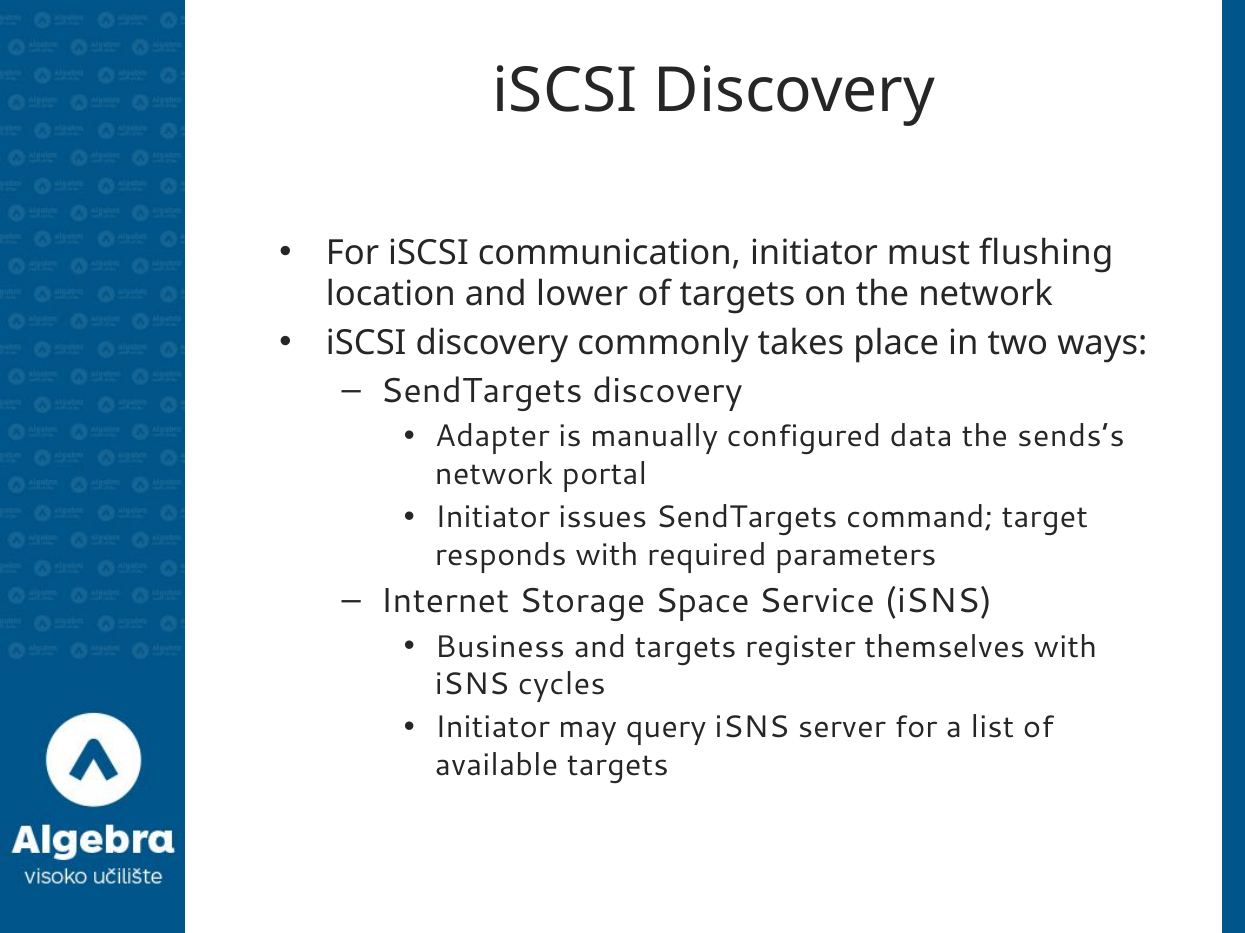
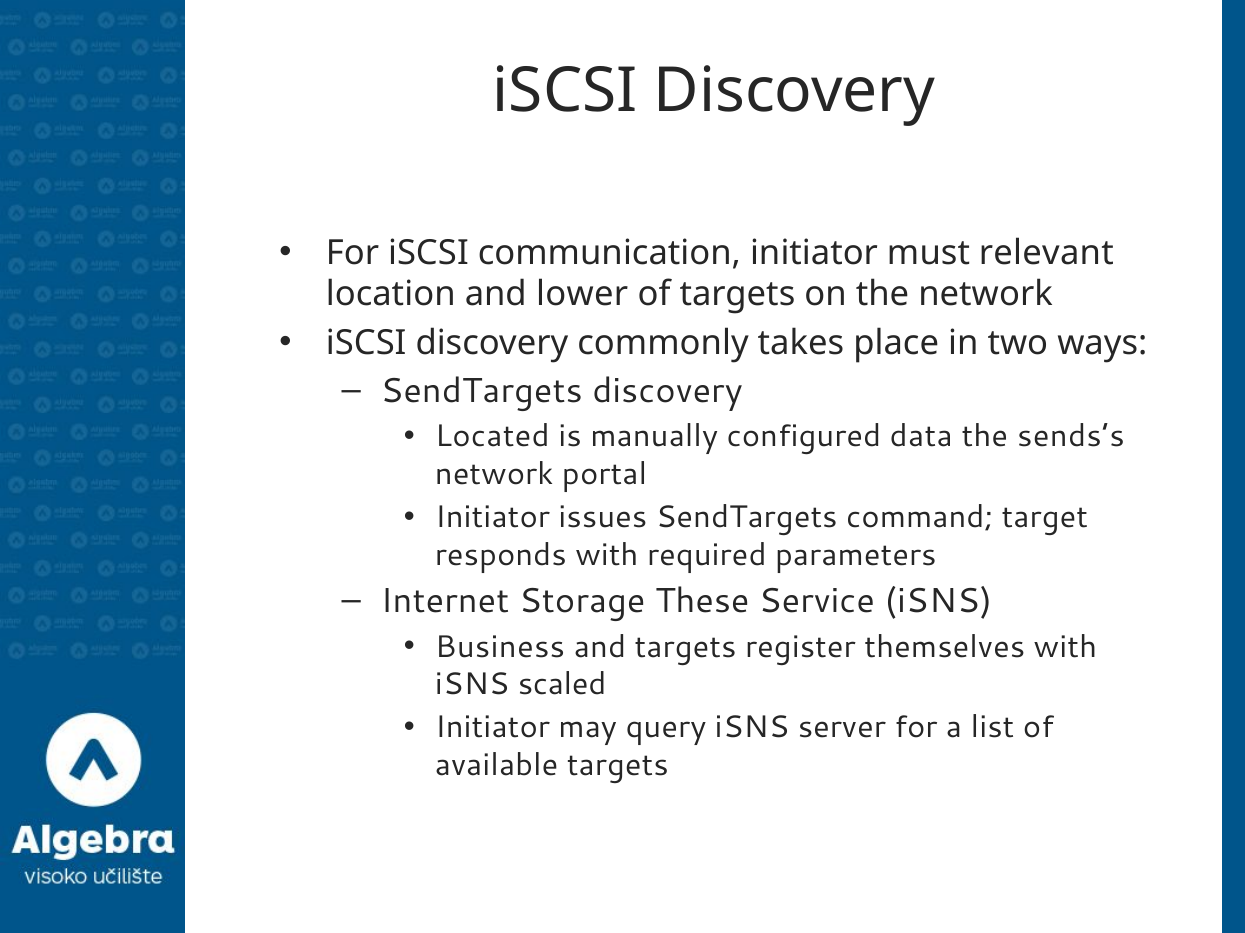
flushing: flushing -> relevant
Adapter: Adapter -> Located
Space: Space -> These
cycles: cycles -> scaled
